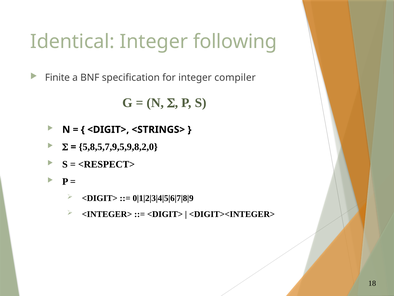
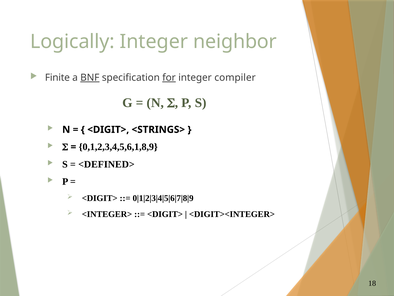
Identical: Identical -> Logically
following: following -> neighbor
BNF underline: none -> present
for underline: none -> present
5,8,5,7,9,5,9,8,2,0: 5,8,5,7,9,5,9,8,2,0 -> 0,1,2,3,4,5,6,1,8,9
<RESPECT>: <RESPECT> -> <DEFINED>
